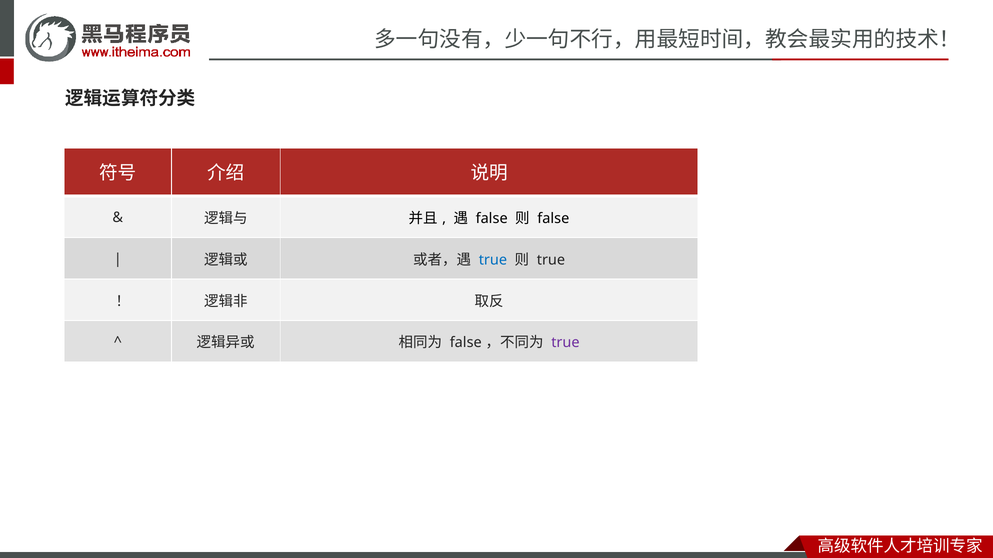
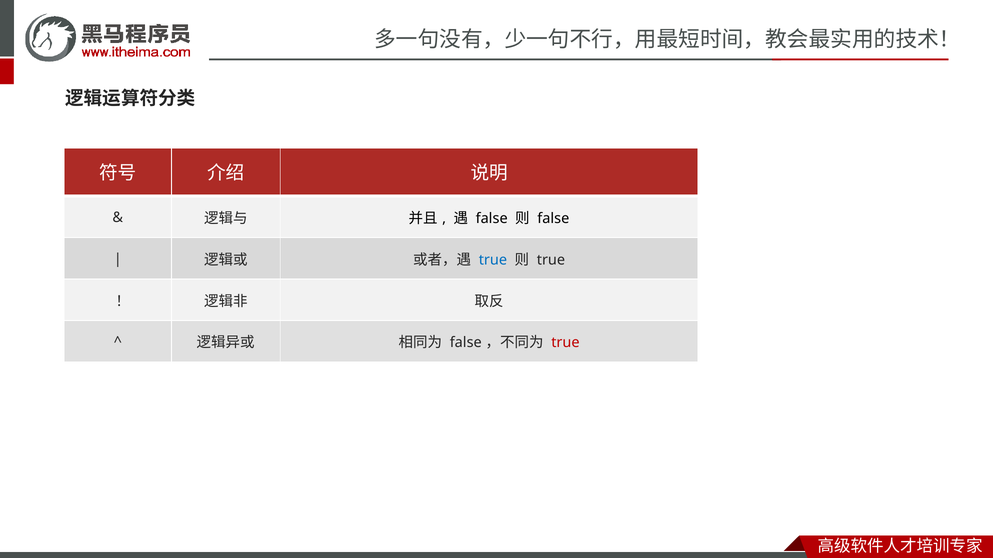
true at (565, 343) colour: purple -> red
